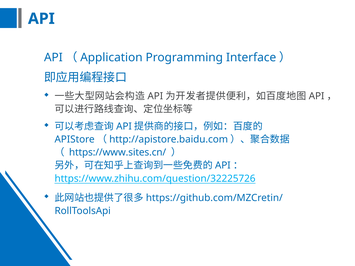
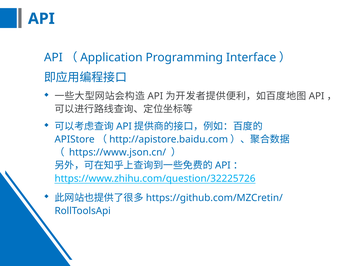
https://www.sites.cn/: https://www.sites.cn/ -> https://www.json.cn/
